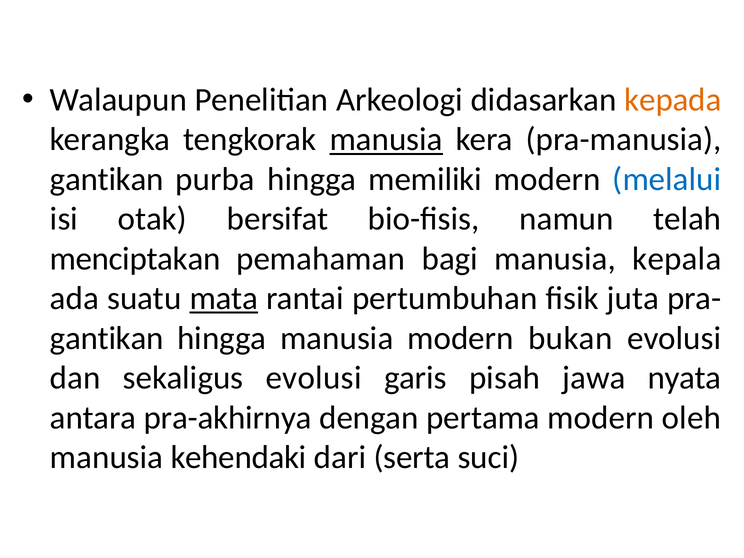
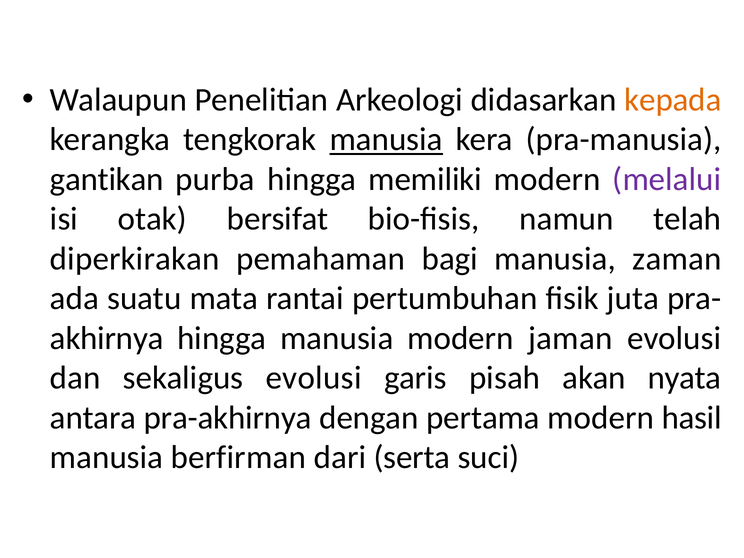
melalui colour: blue -> purple
menciptakan: menciptakan -> diperkirakan
kepala: kepala -> zaman
mata underline: present -> none
gantikan at (107, 338): gantikan -> akhirnya
bukan: bukan -> jaman
jawa: jawa -> akan
oleh: oleh -> hasil
kehendaki: kehendaki -> berfirman
